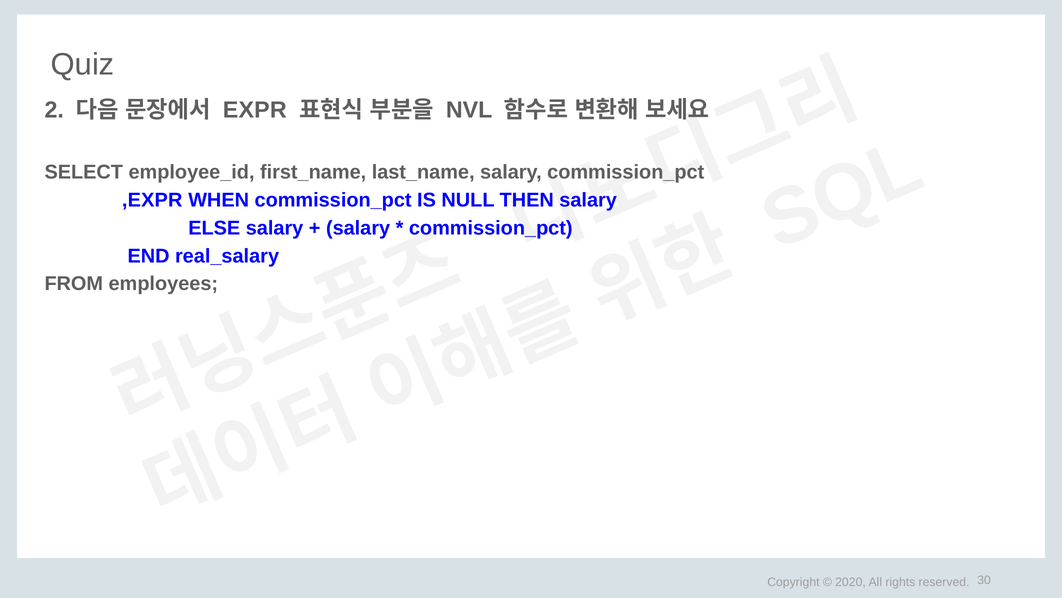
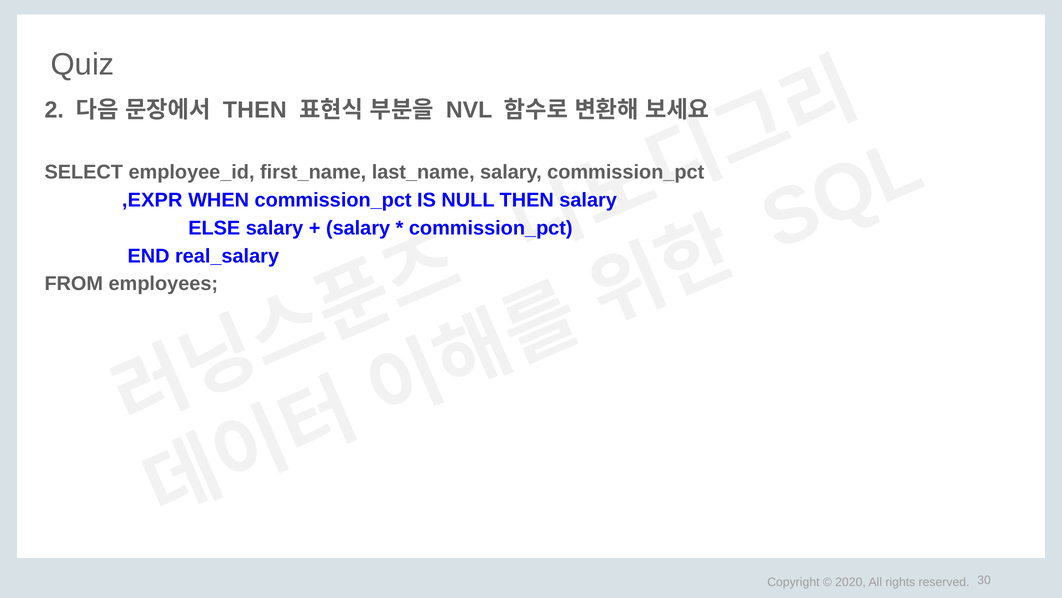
EXPR at (255, 110): EXPR -> THEN
